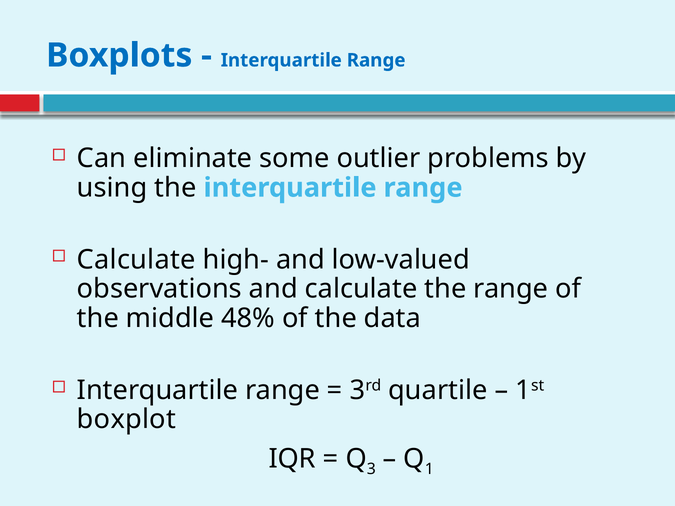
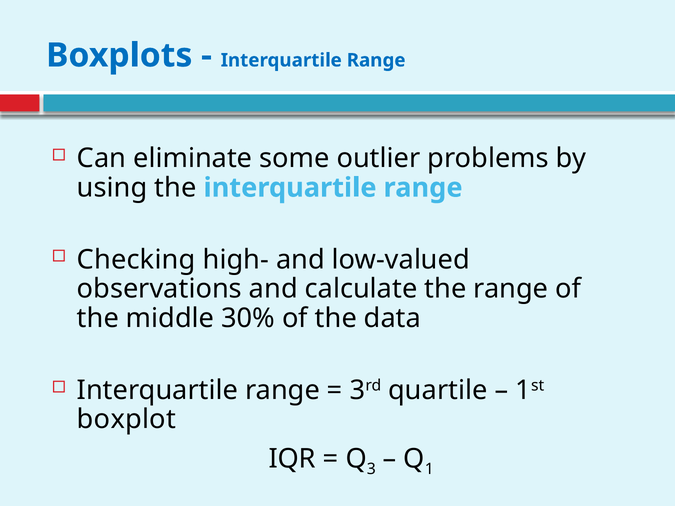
Calculate at (136, 260): Calculate -> Checking
48%: 48% -> 30%
